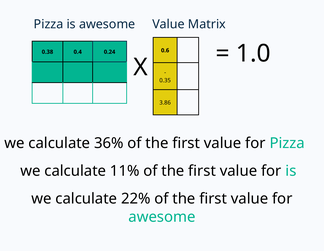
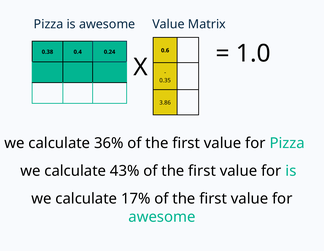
11%: 11% -> 43%
22%: 22% -> 17%
